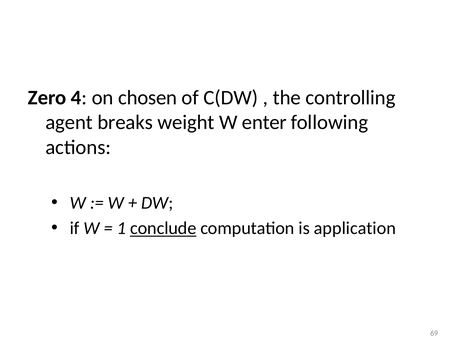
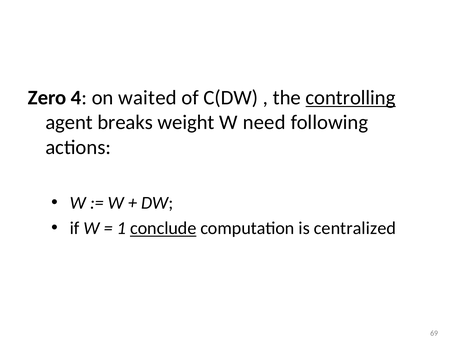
chosen: chosen -> waited
controlling underline: none -> present
enter: enter -> need
application: application -> centralized
